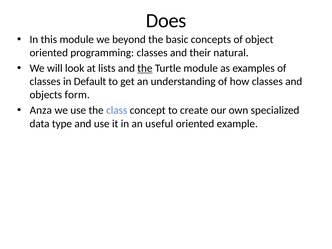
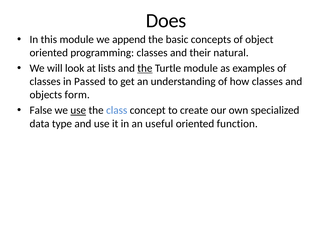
beyond: beyond -> append
Default: Default -> Passed
Anza: Anza -> False
use at (78, 110) underline: none -> present
example: example -> function
